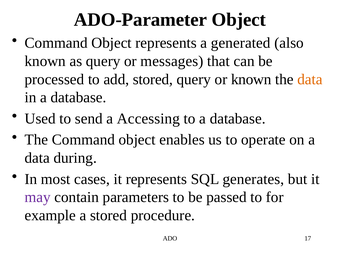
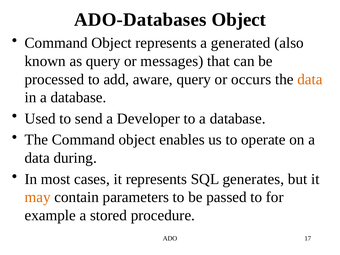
ADO-Parameter: ADO-Parameter -> ADO-Databases
add stored: stored -> aware
or known: known -> occurs
Accessing: Accessing -> Developer
may colour: purple -> orange
